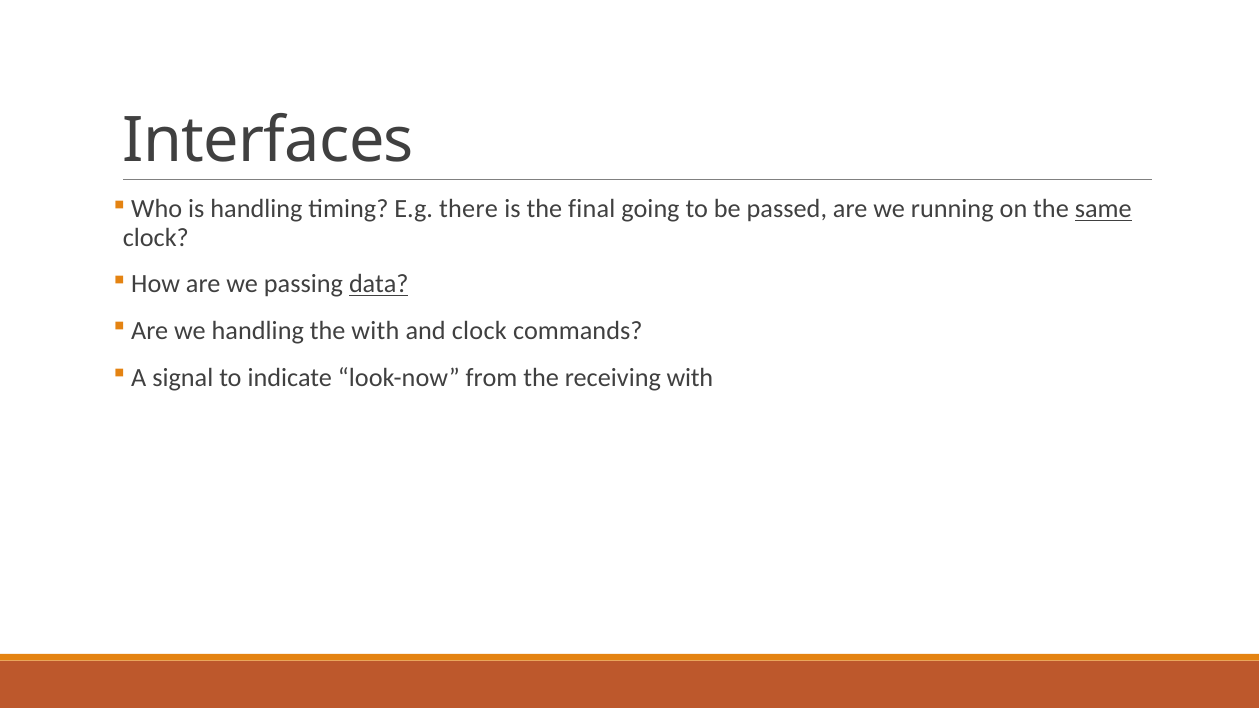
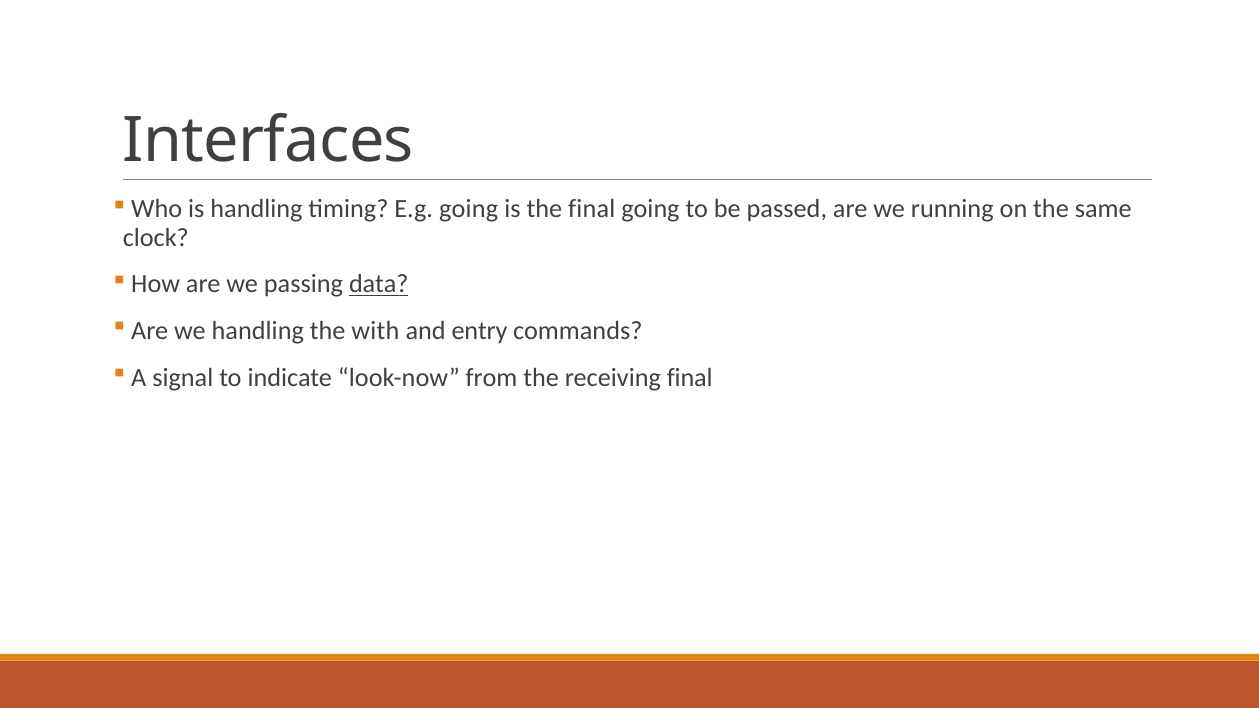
E.g there: there -> going
same underline: present -> none
and clock: clock -> entry
receiving with: with -> final
